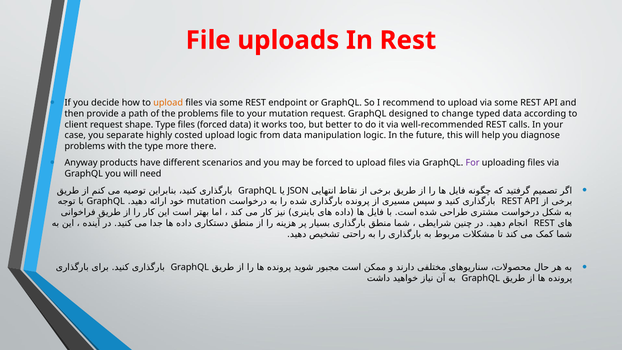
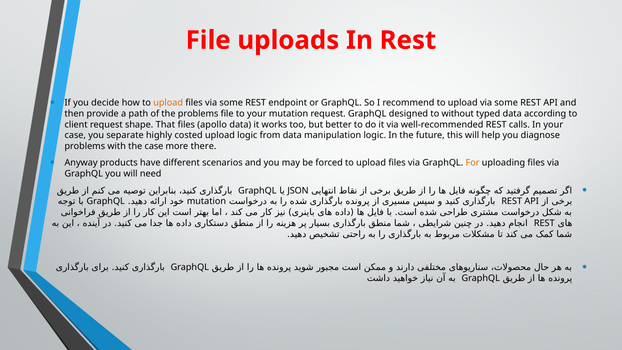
change: change -> without
shape Type: Type -> That
files forced: forced -> apollo
the type: type -> case
For colour: purple -> orange
